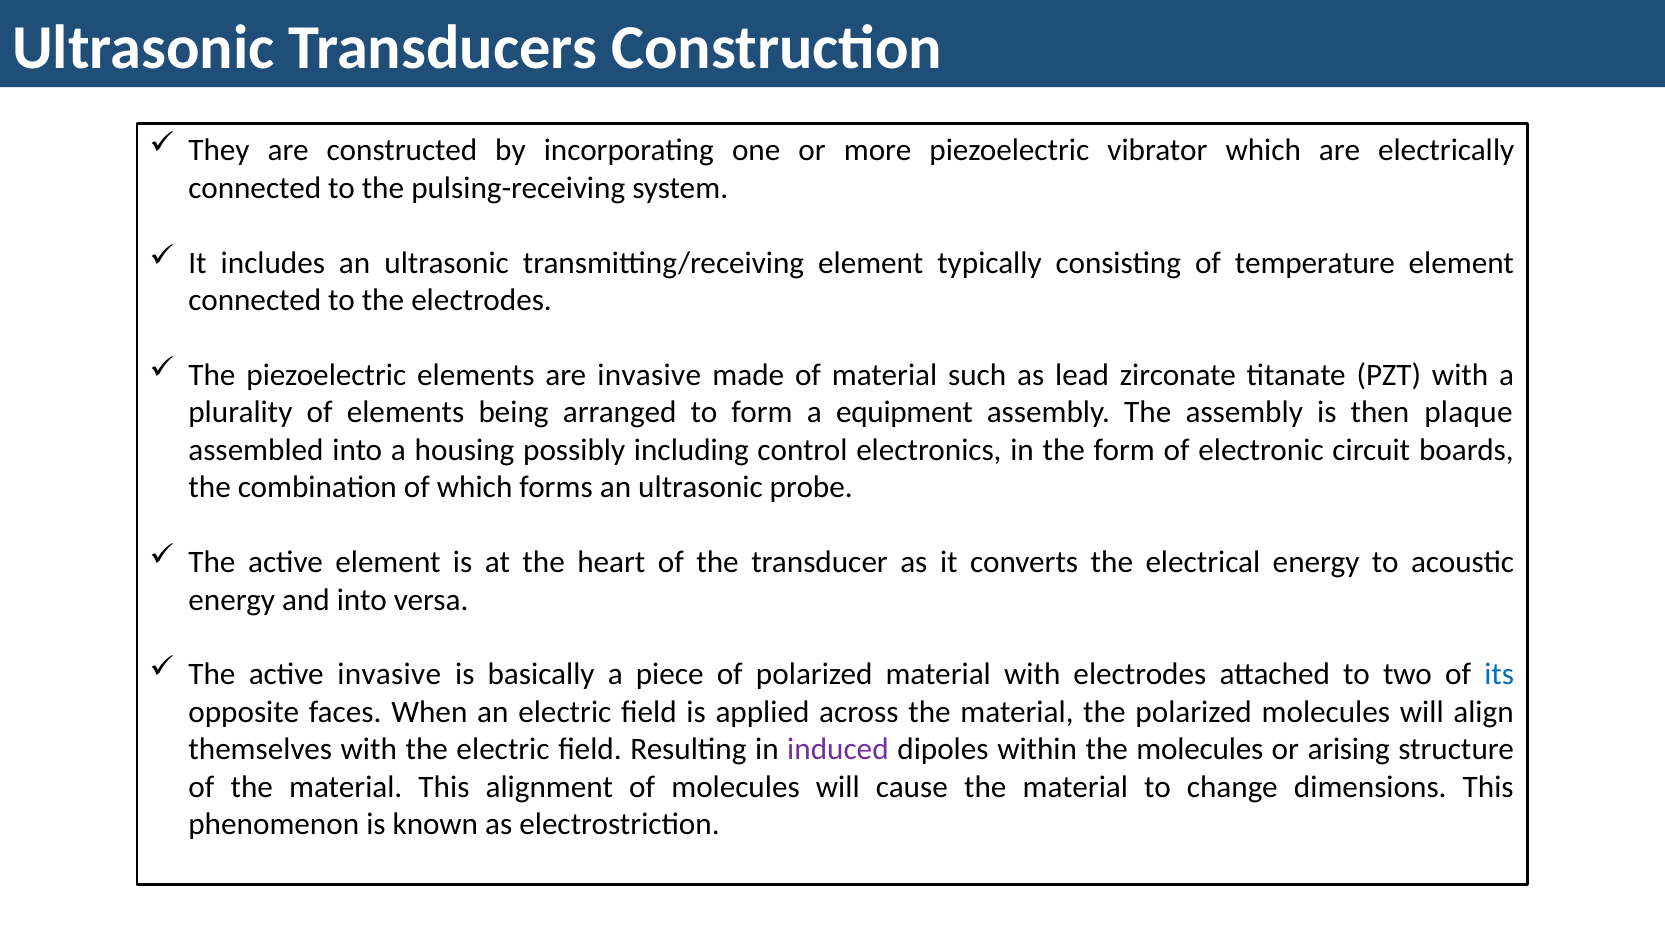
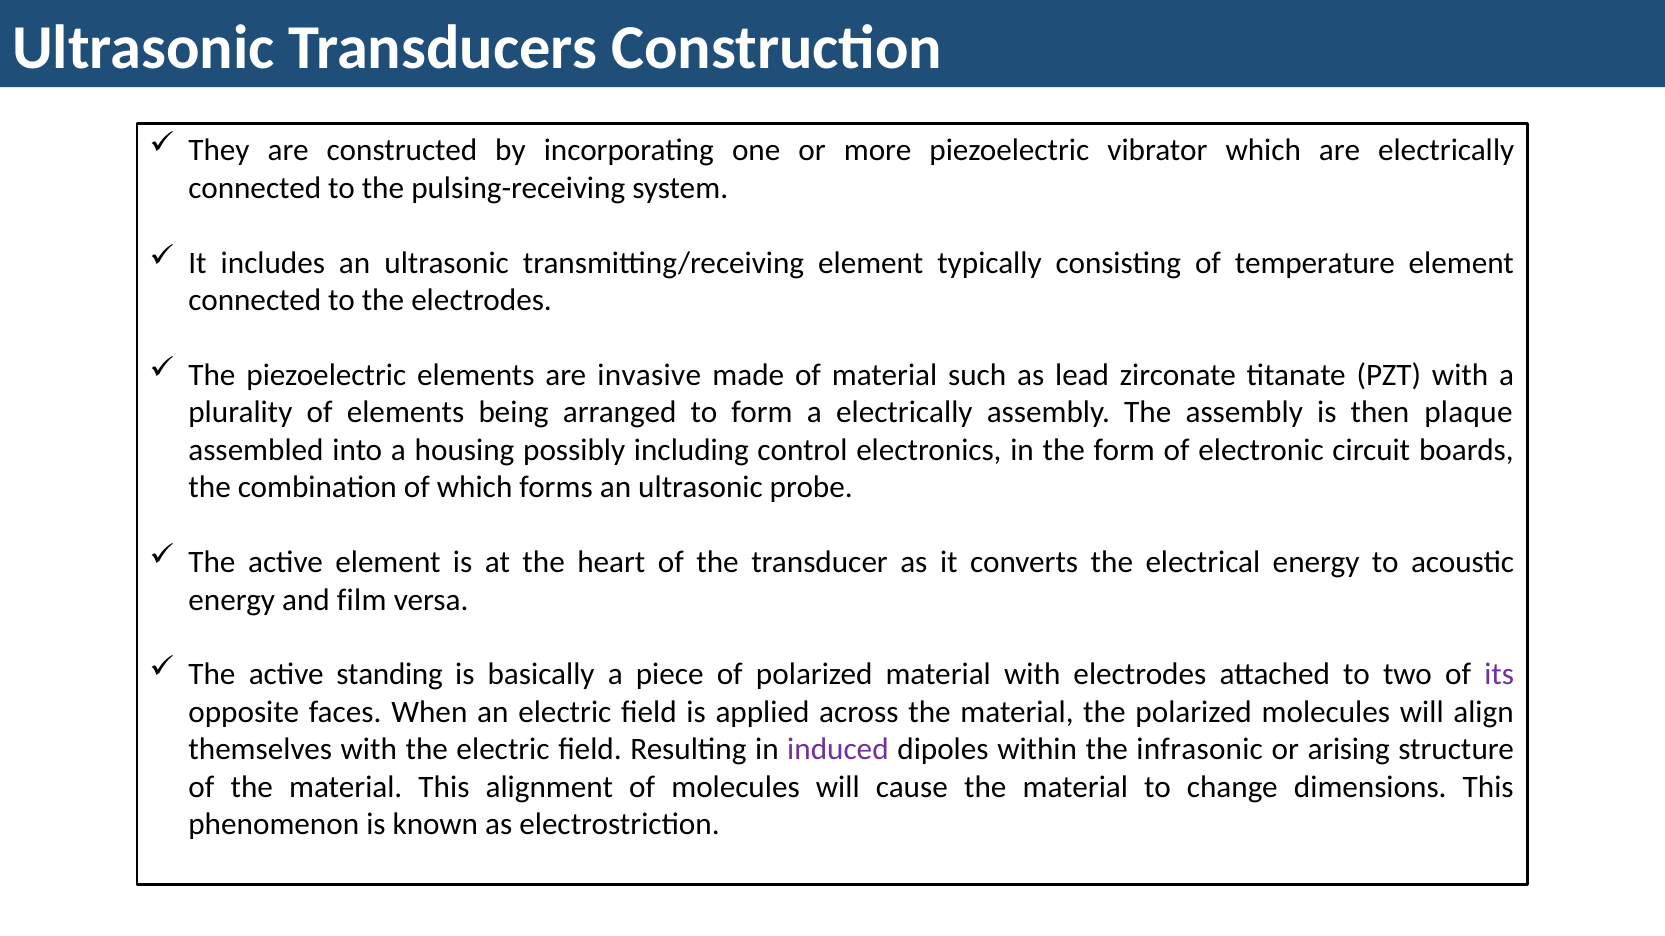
a equipment: equipment -> electrically
and into: into -> film
active invasive: invasive -> standing
its colour: blue -> purple
the molecules: molecules -> infrasonic
